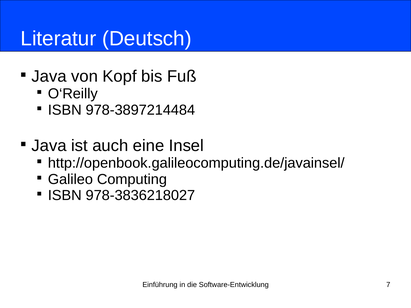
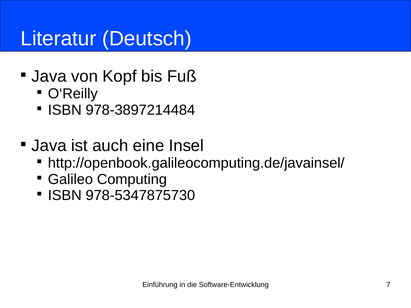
978-3836218027: 978-3836218027 -> 978-5347875730
